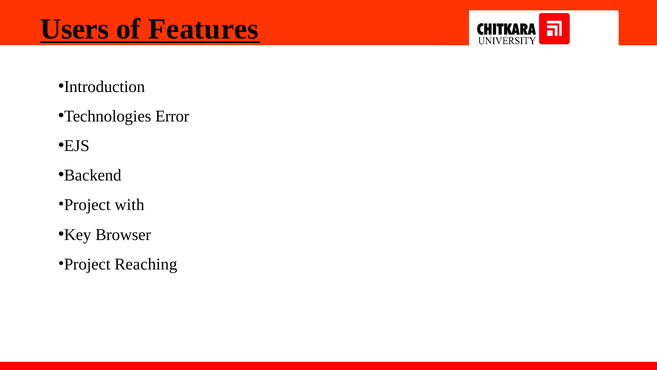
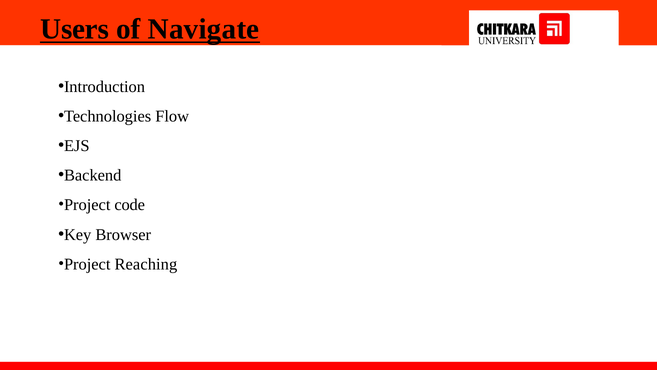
Features: Features -> Navigate
Error: Error -> Flow
with: with -> code
